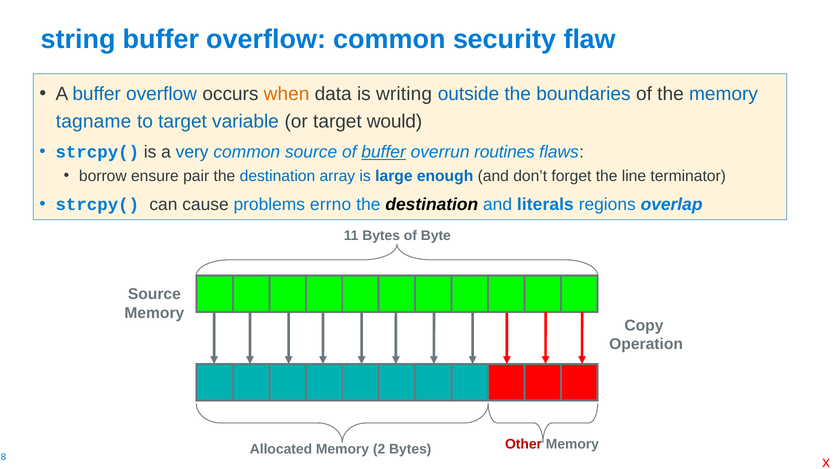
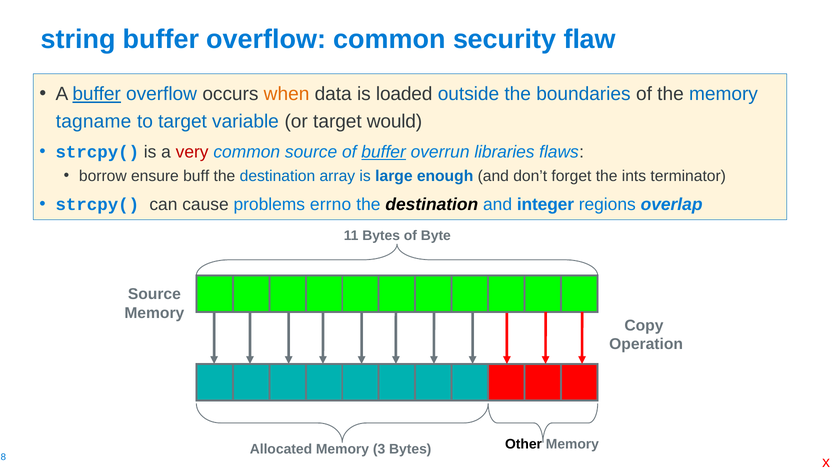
buffer at (97, 94) underline: none -> present
writing: writing -> loaded
very colour: blue -> red
routines: routines -> libraries
pair: pair -> buff
line: line -> ints
literals: literals -> integer
Other colour: red -> black
2: 2 -> 3
